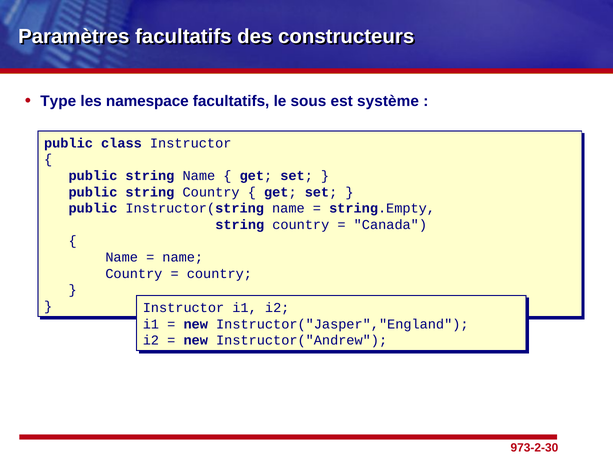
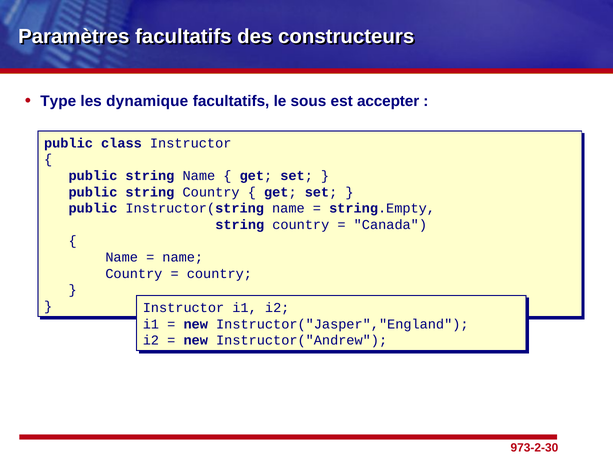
namespace: namespace -> dynamique
système: système -> accepter
